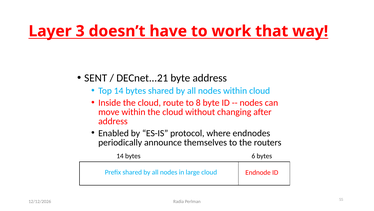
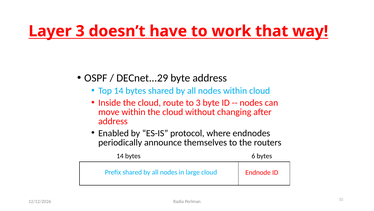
SENT: SENT -> OSPF
DECnet...21: DECnet...21 -> DECnet...29
to 8: 8 -> 3
